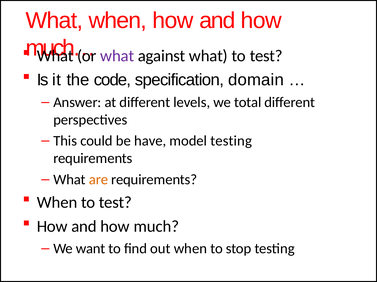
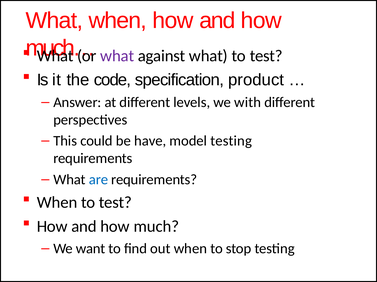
domain: domain -> product
total: total -> with
are colour: orange -> blue
